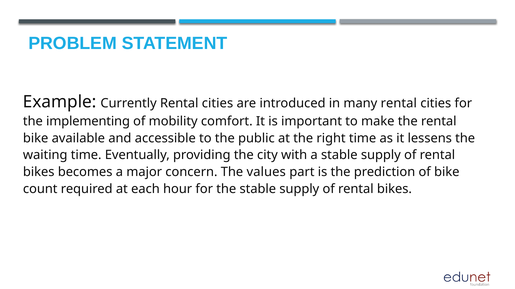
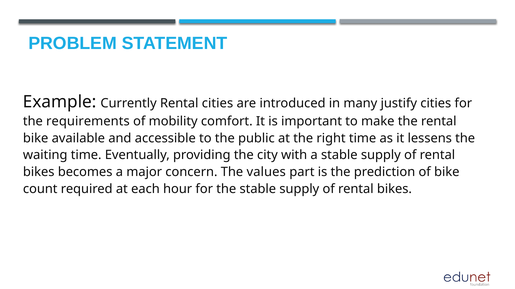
many rental: rental -> justify
implementing: implementing -> requirements
